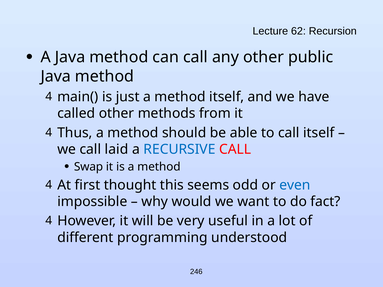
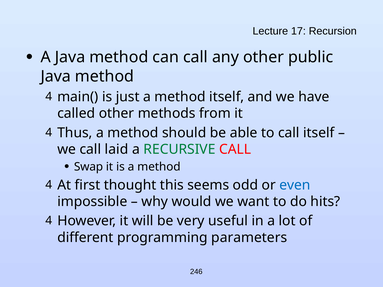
62: 62 -> 17
RECURSIVE colour: blue -> green
fact: fact -> hits
understood: understood -> parameters
